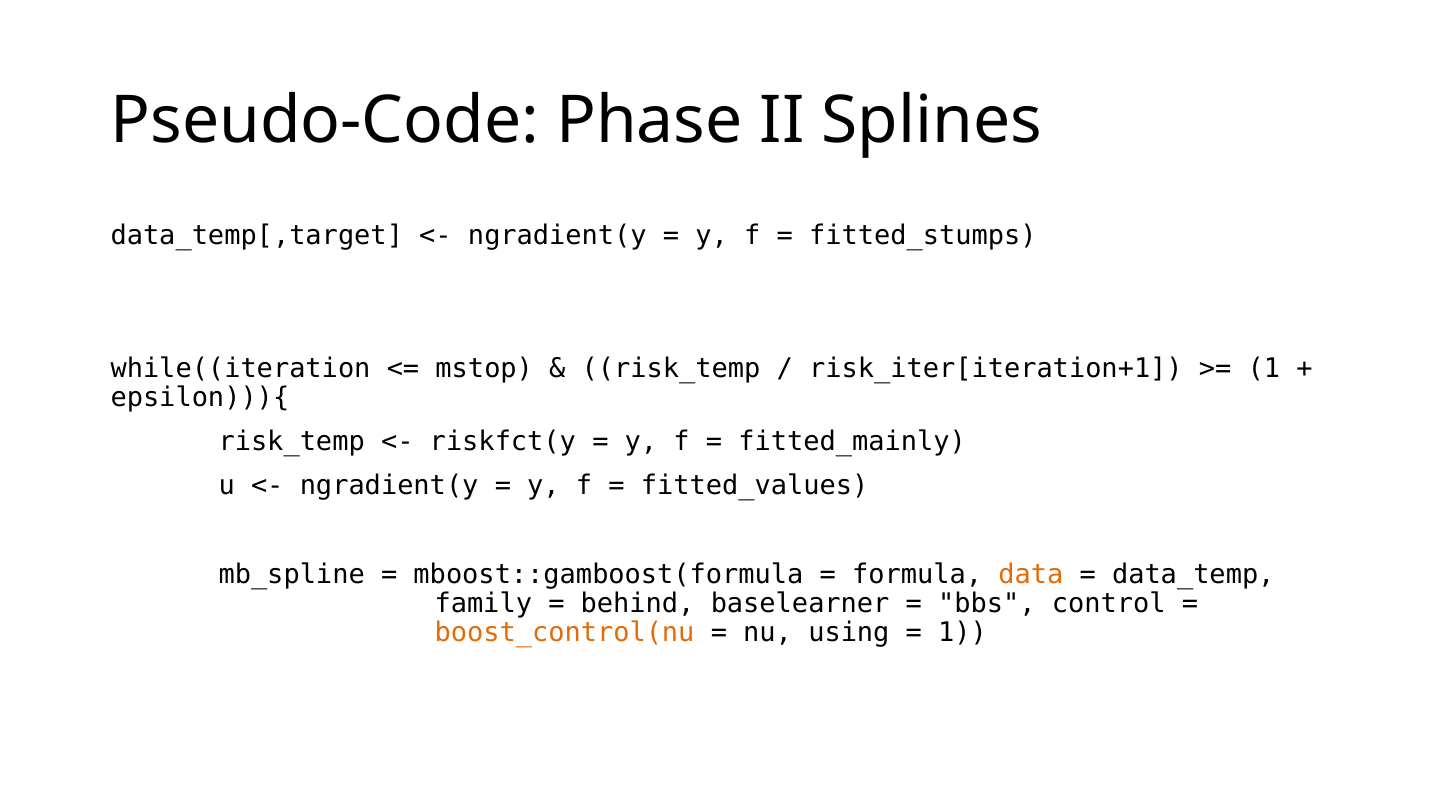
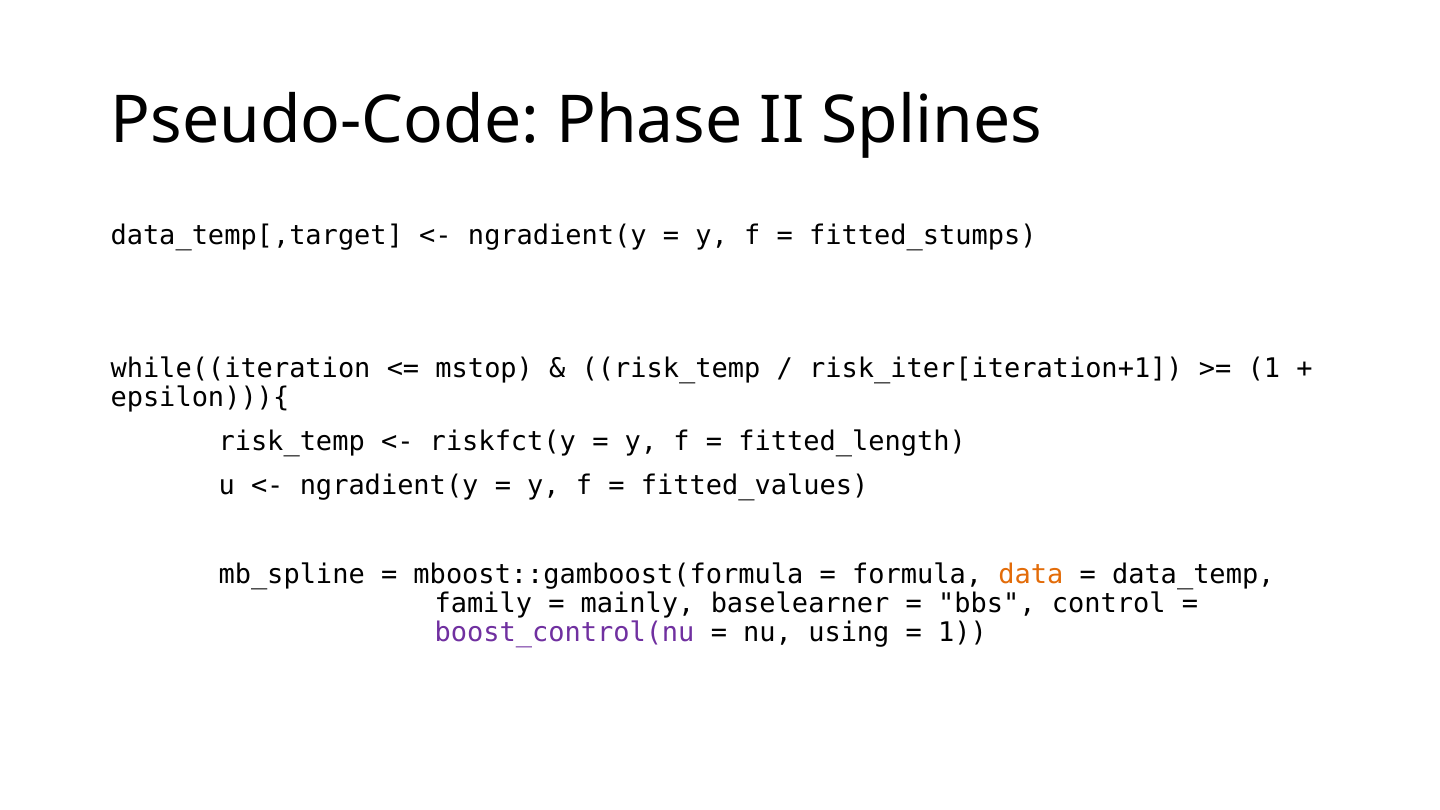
fitted_mainly: fitted_mainly -> fitted_length
behind: behind -> mainly
boost_control(nu colour: orange -> purple
